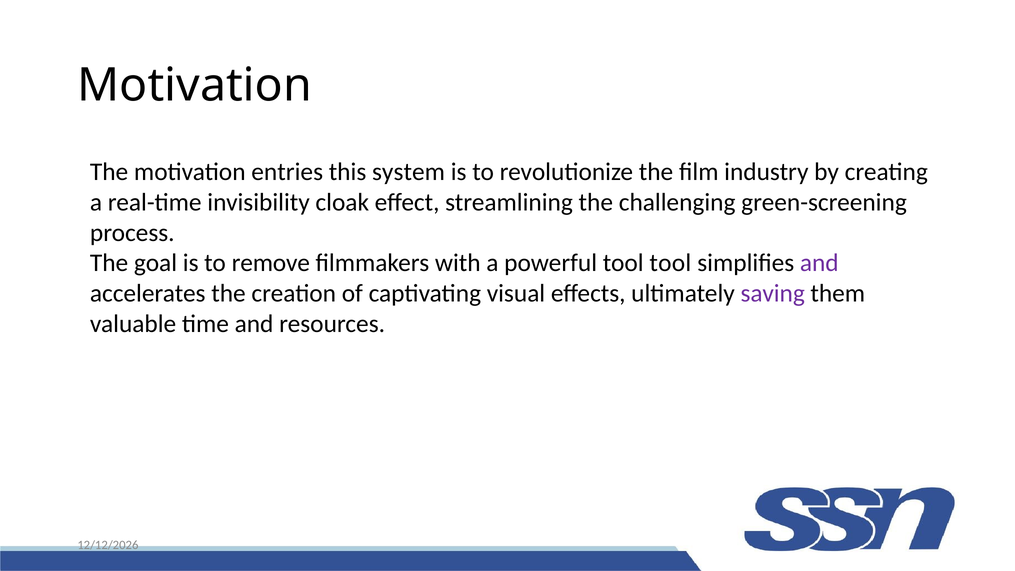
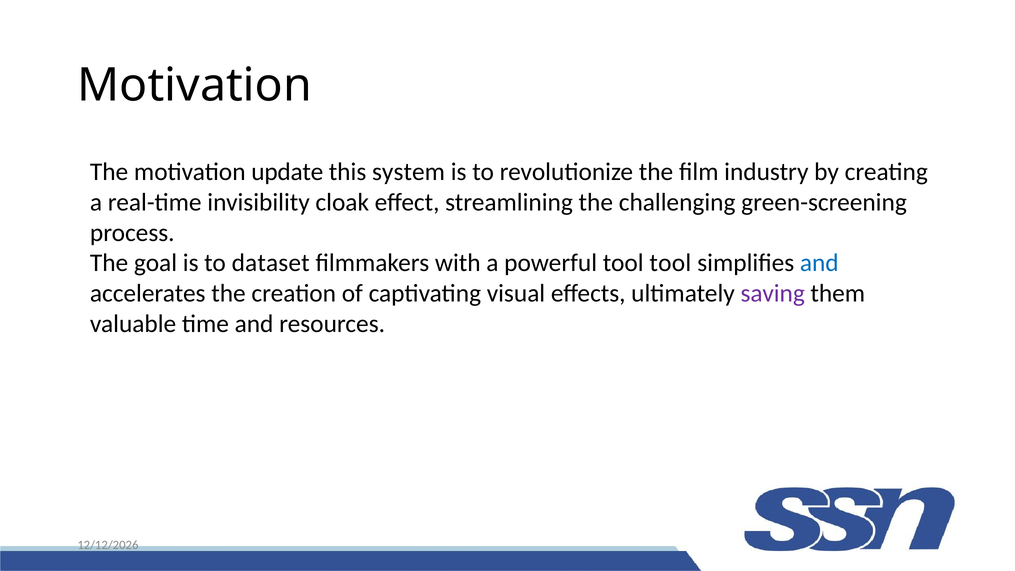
entries: entries -> update
remove: remove -> dataset
and at (819, 263) colour: purple -> blue
